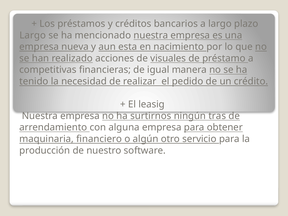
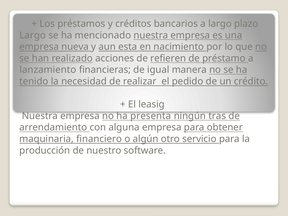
visuales: visuales -> refieren
competitivas: competitivas -> lanzamiento
surtirnos: surtirnos -> presenta
